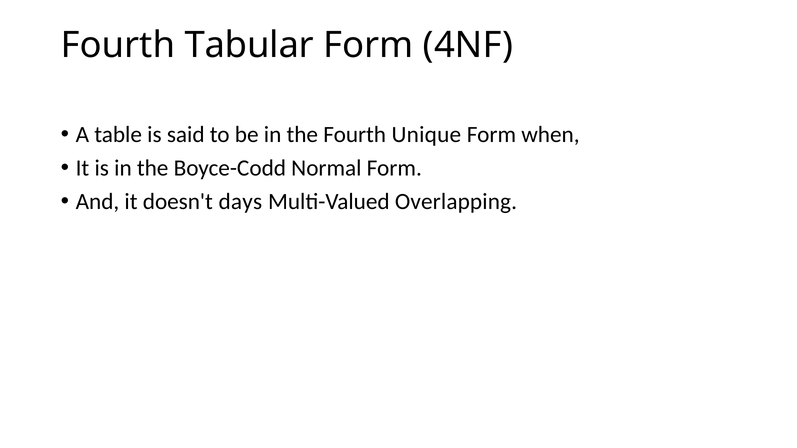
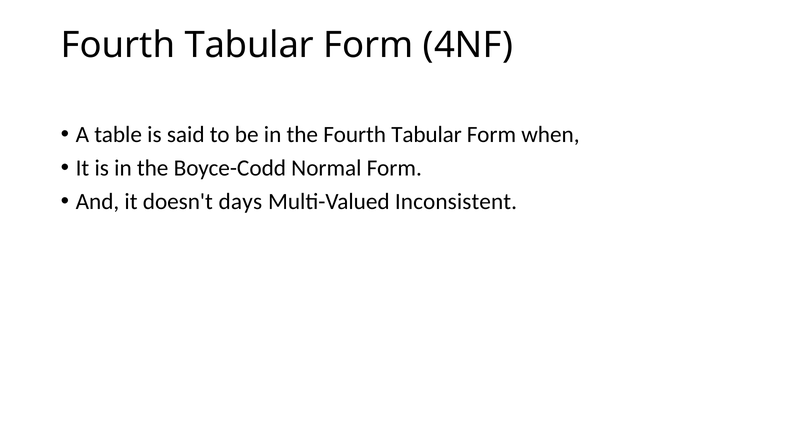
the Fourth Unique: Unique -> Tabular
Overlapping: Overlapping -> Inconsistent
